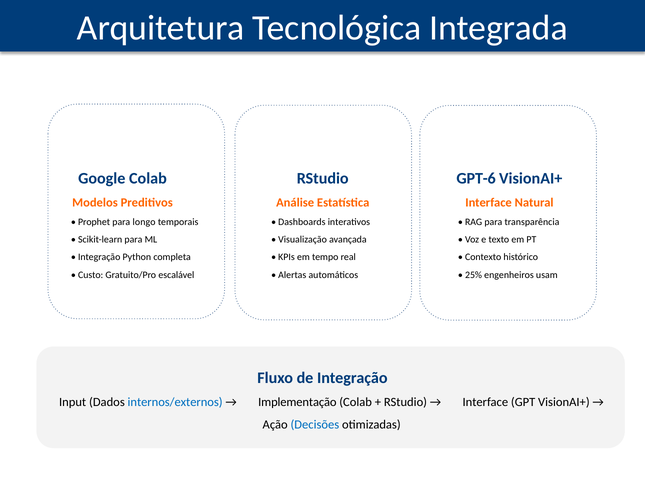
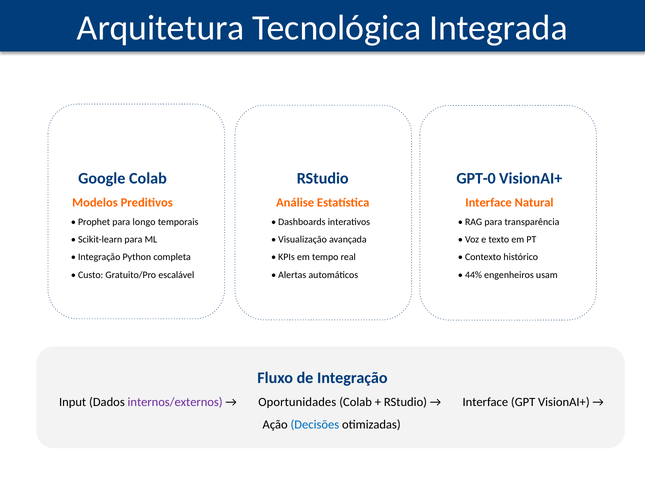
GPT-6: GPT-6 -> GPT-0
25%: 25% -> 44%
internos/externos colour: blue -> purple
Implementação: Implementação -> Oportunidades
